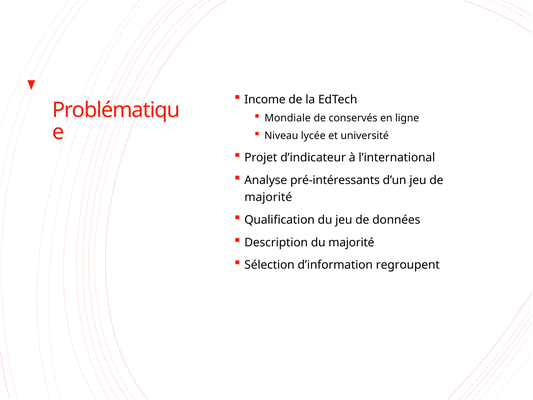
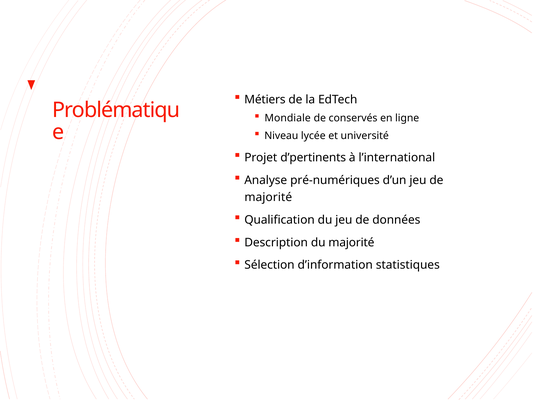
Income: Income -> Métiers
d’indicateur: d’indicateur -> d’pertinents
pré-intéressants: pré-intéressants -> pré-numériques
regroupent: regroupent -> statistiques
